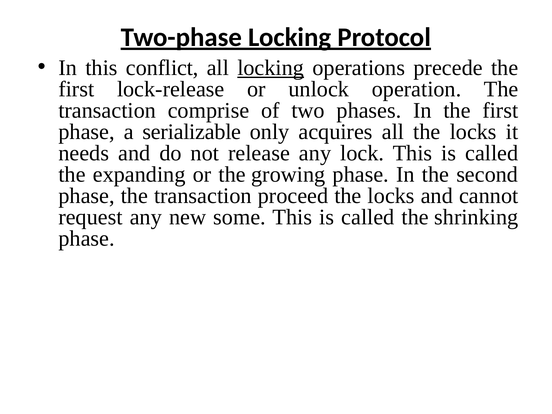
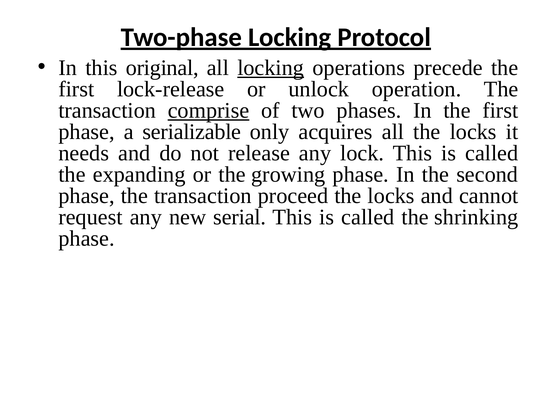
conflict: conflict -> original
comprise underline: none -> present
some: some -> serial
